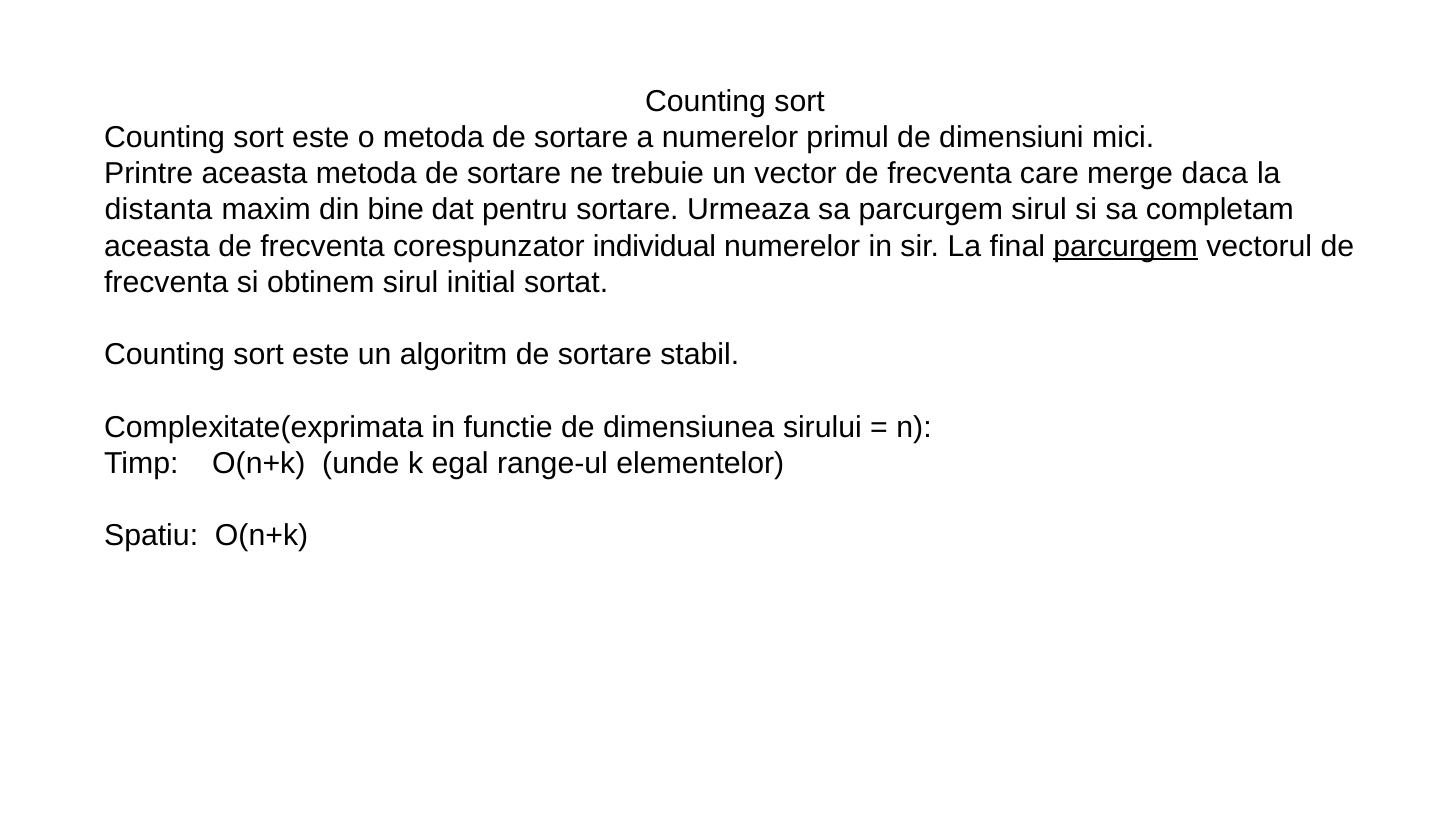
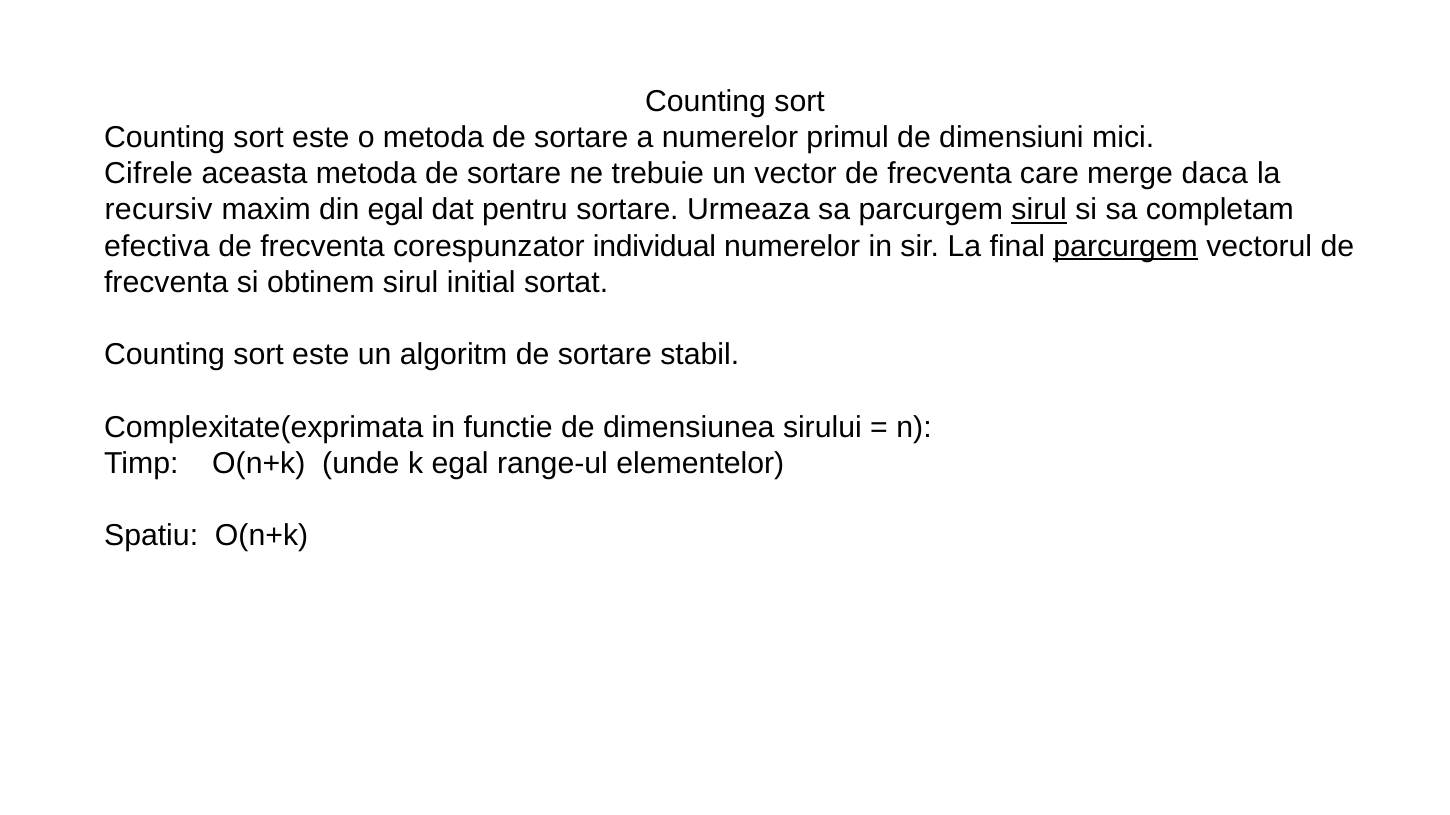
Printre: Printre -> Cifrele
distanta: distanta -> recursiv
din bine: bine -> egal
sirul at (1039, 210) underline: none -> present
aceasta at (157, 246): aceasta -> efectiva
